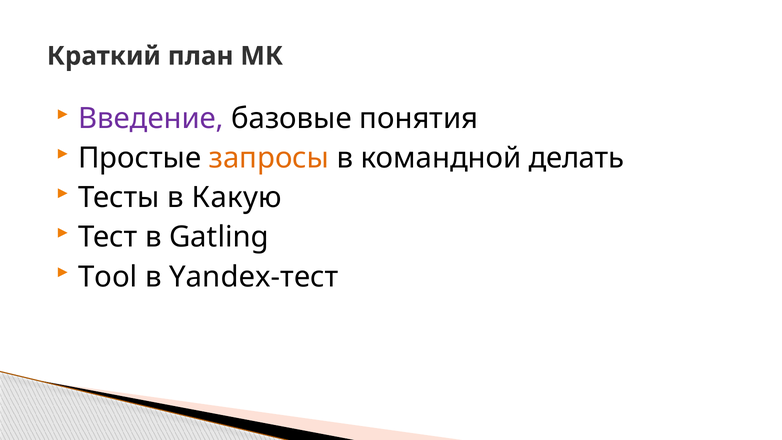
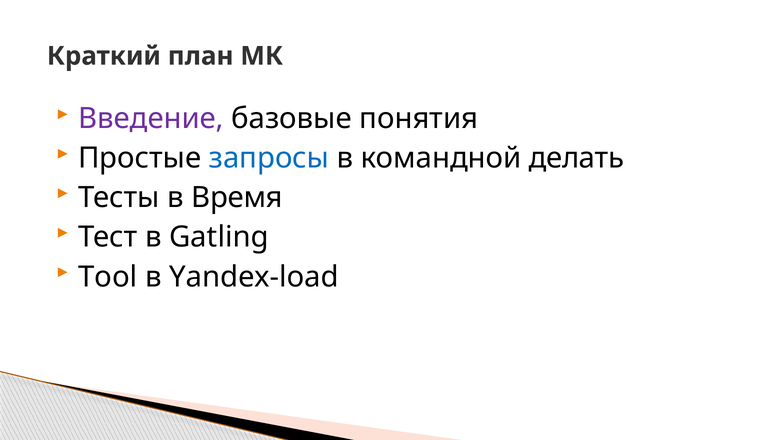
запросы colour: orange -> blue
Какую: Какую -> Время
Yandex-тест: Yandex-тест -> Yandex-load
